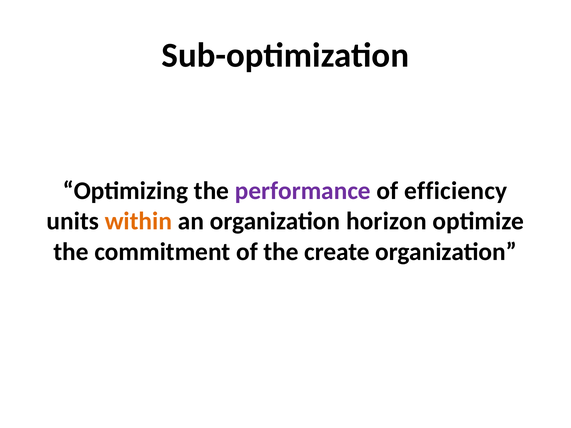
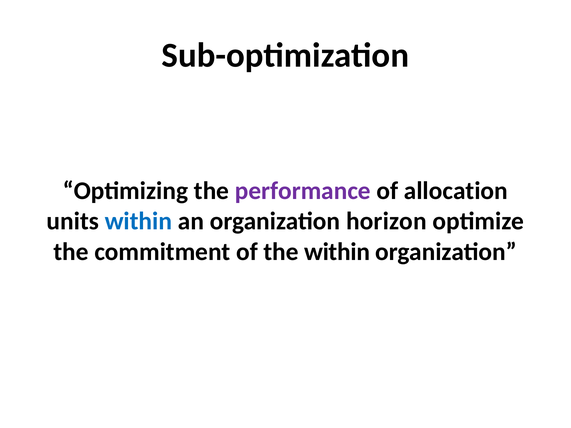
efficiency: efficiency -> allocation
within at (138, 221) colour: orange -> blue
the create: create -> within
